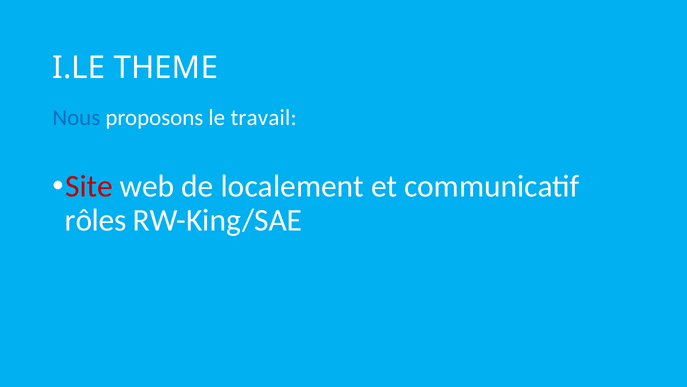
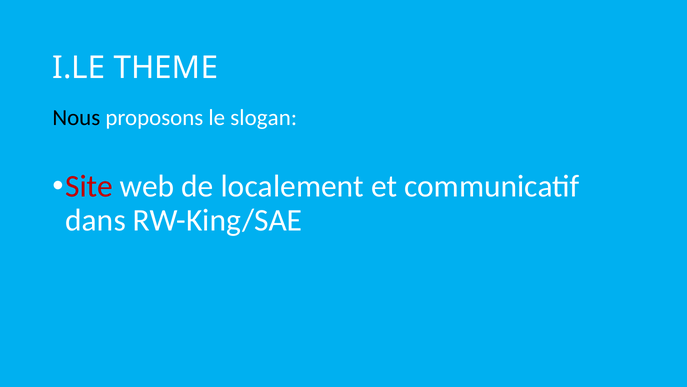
Nous colour: blue -> black
travail: travail -> slogan
rôles: rôles -> dans
